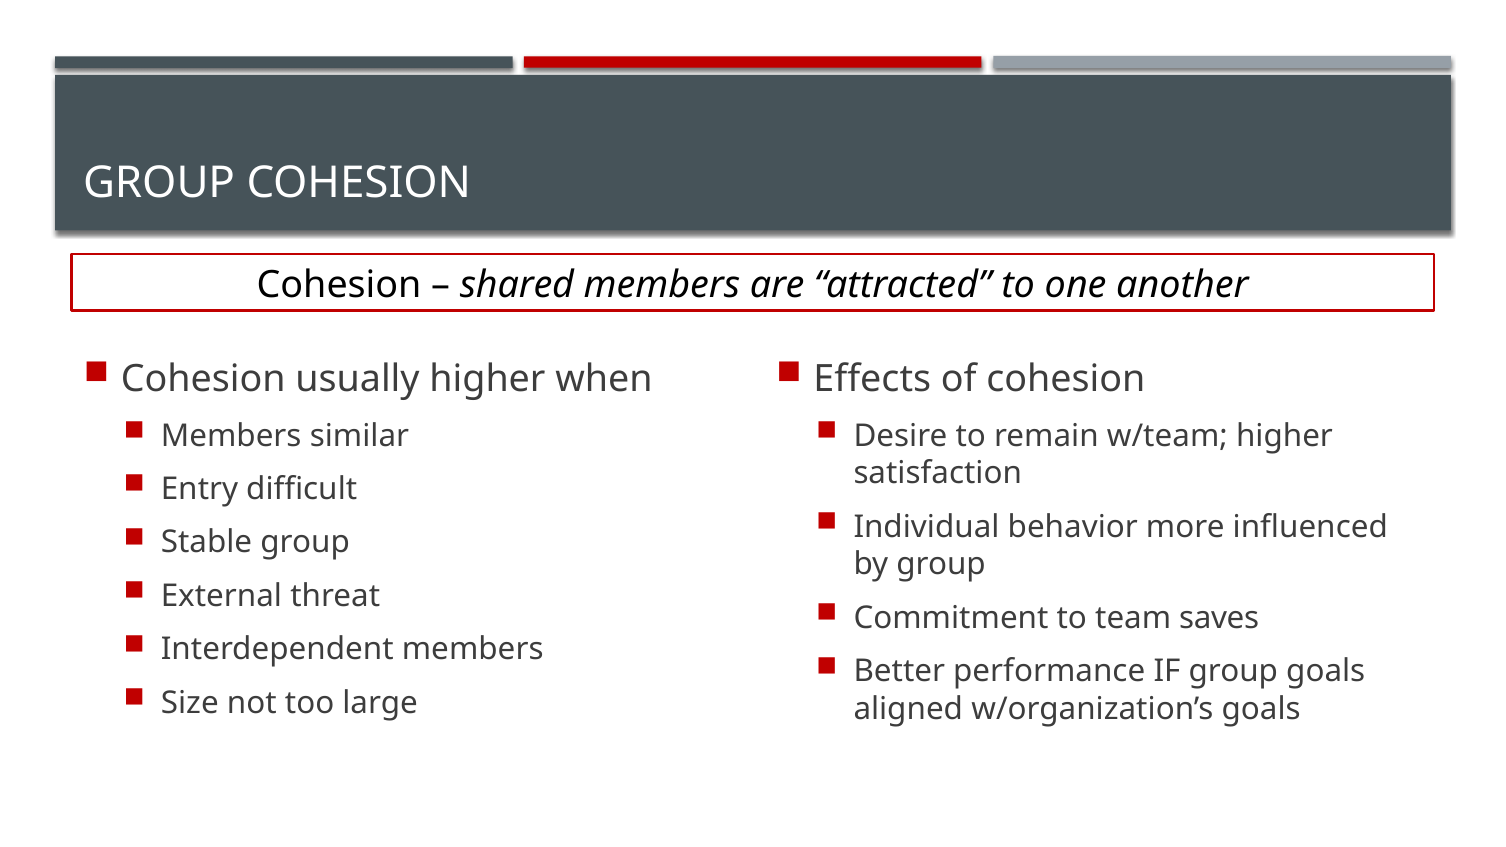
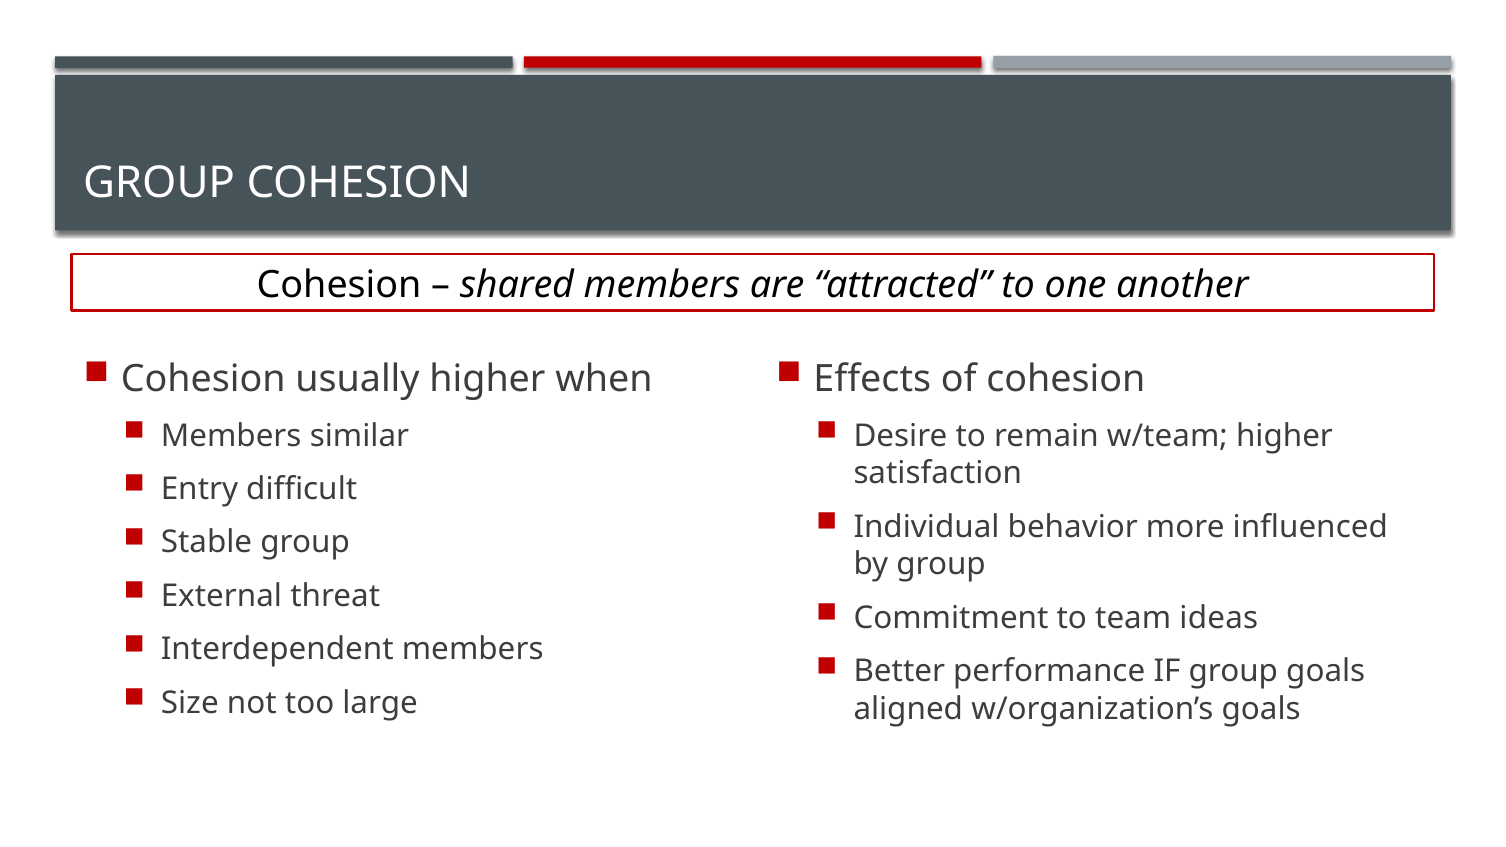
saves: saves -> ideas
